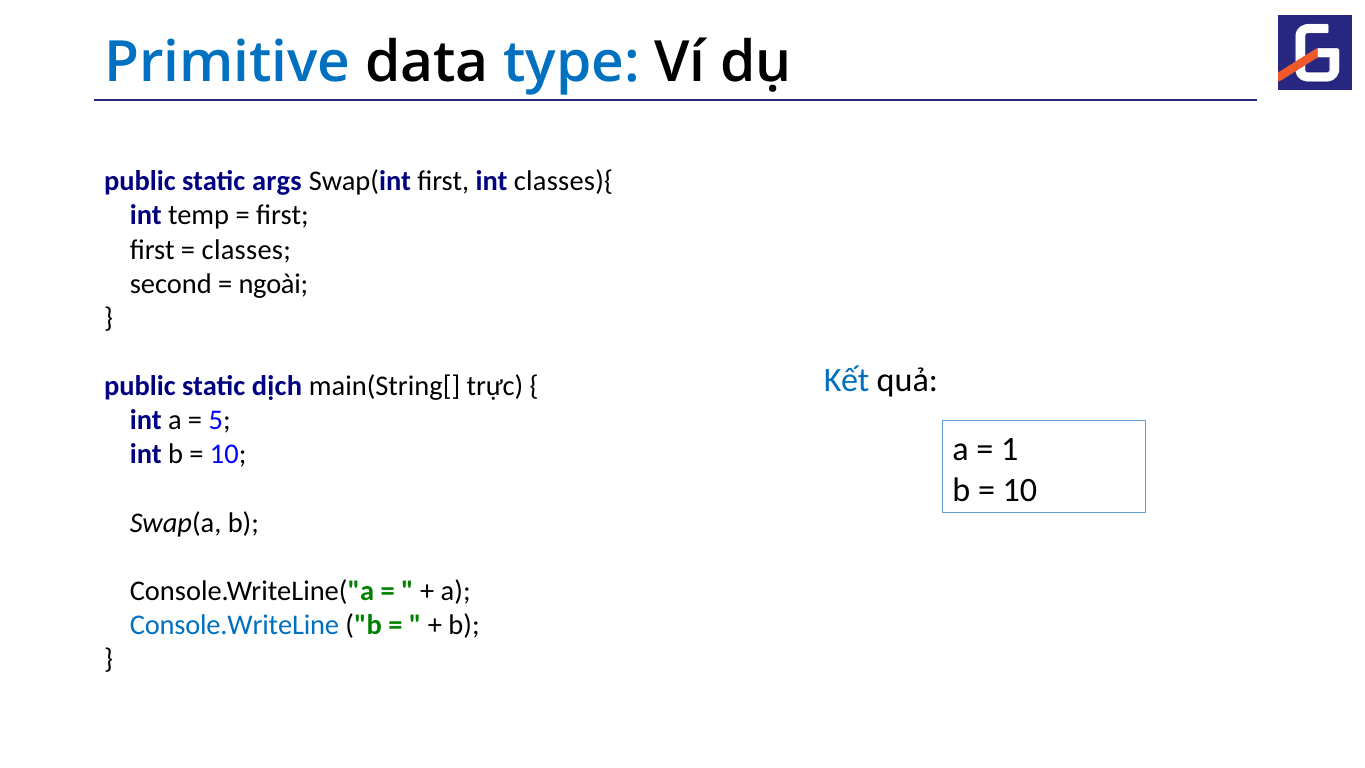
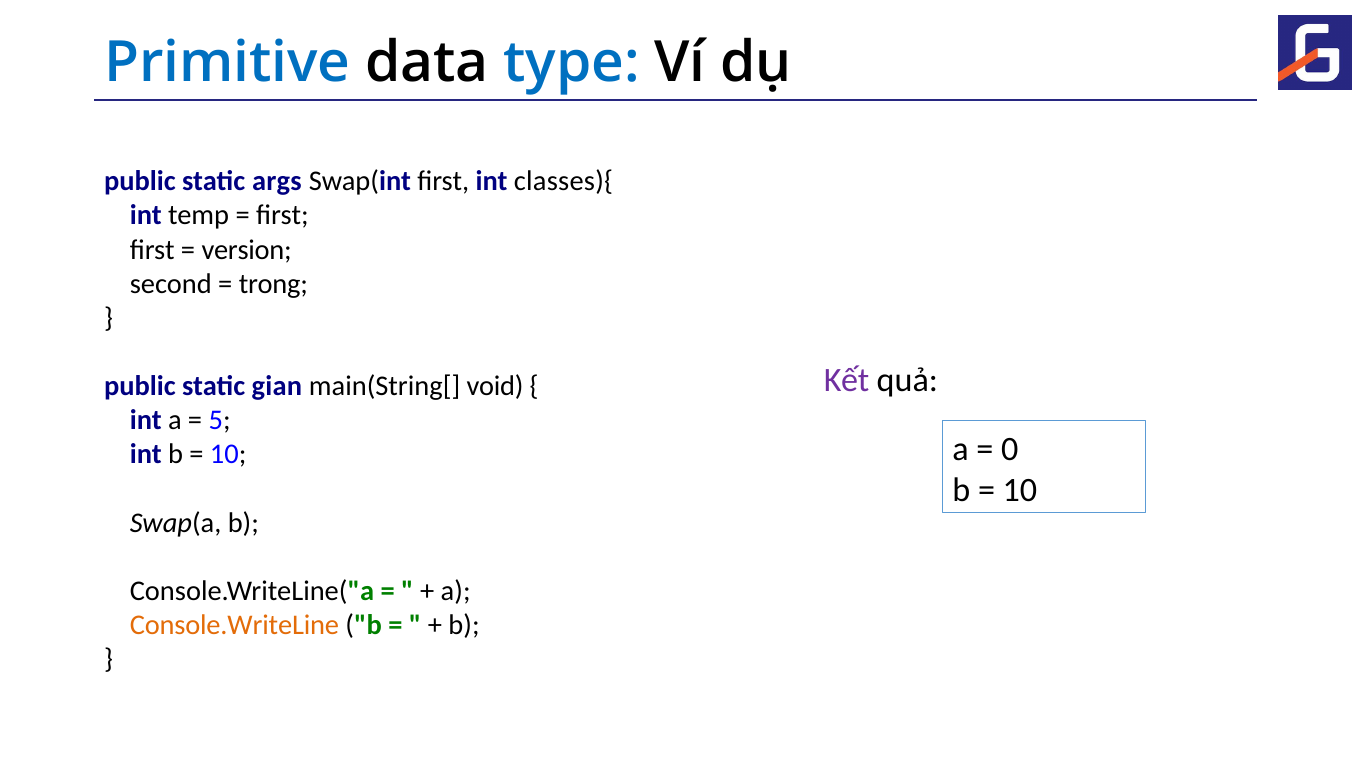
classes: classes -> version
ngoài: ngoài -> trong
Kết colour: blue -> purple
dịch: dịch -> gian
trực: trực -> void
1: 1 -> 0
Console.WriteLine colour: blue -> orange
